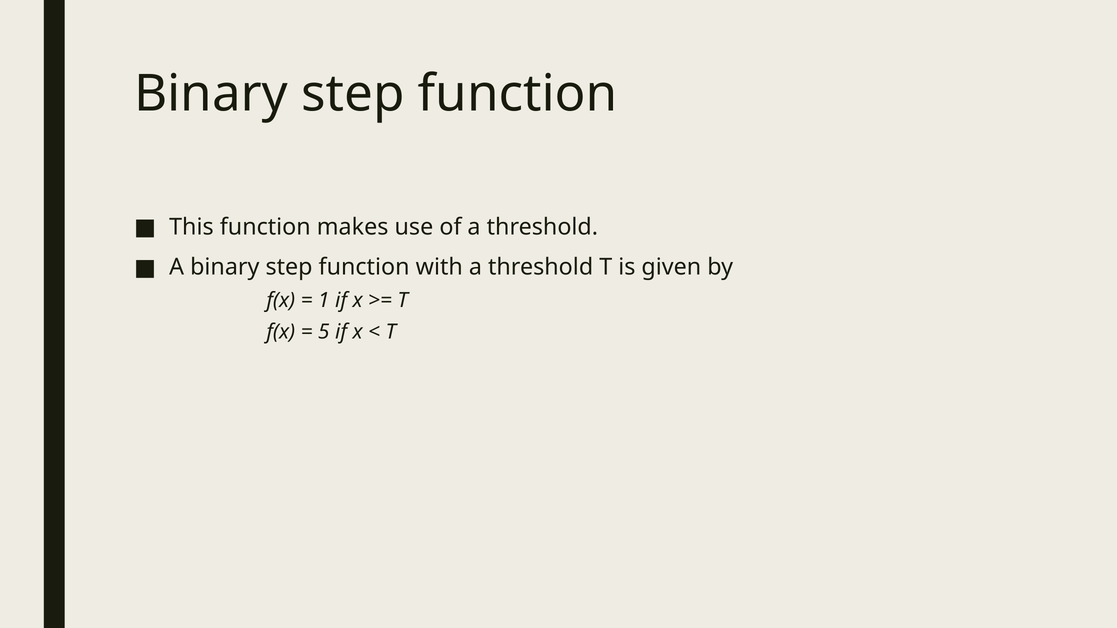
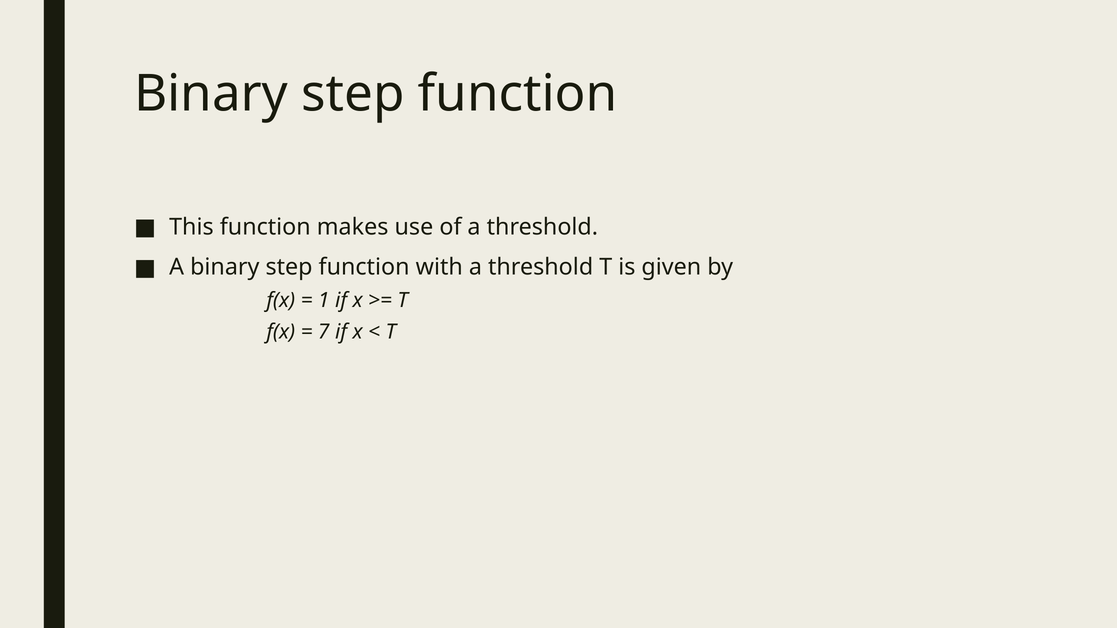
5: 5 -> 7
